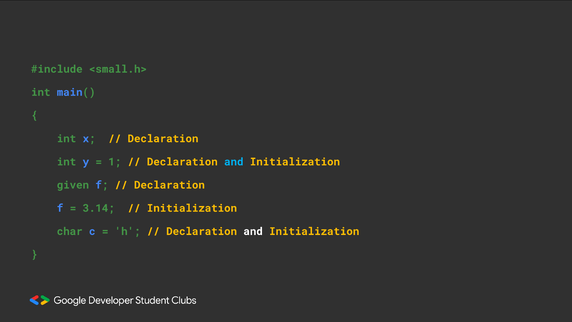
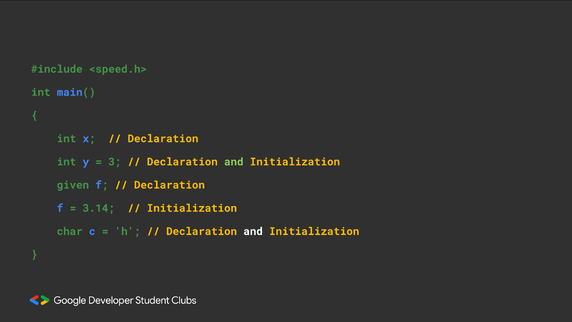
<small.h>: <small.h> -> <speed.h>
1: 1 -> 3
and at (234, 162) colour: light blue -> light green
